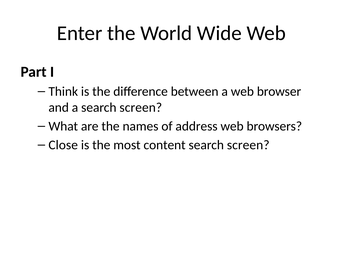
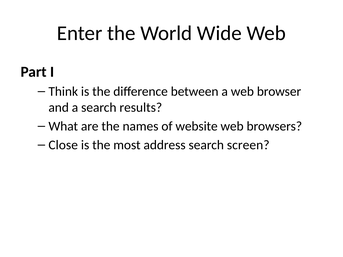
a search screen: screen -> results
address: address -> website
content: content -> address
